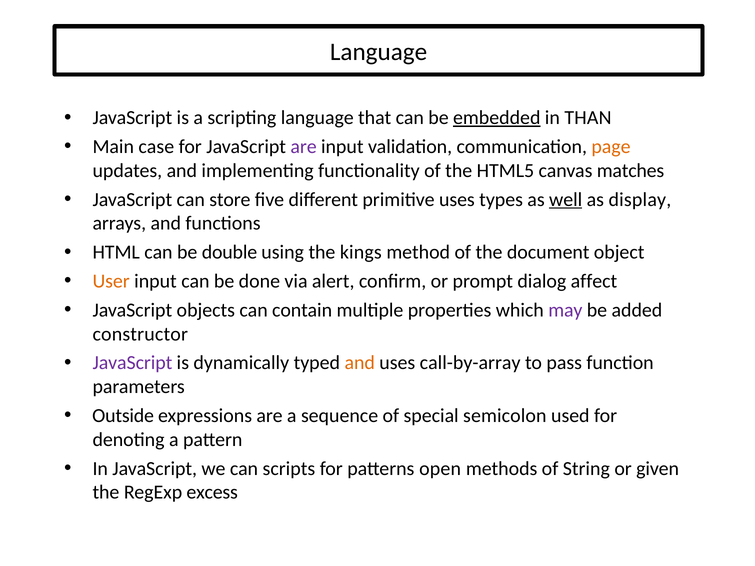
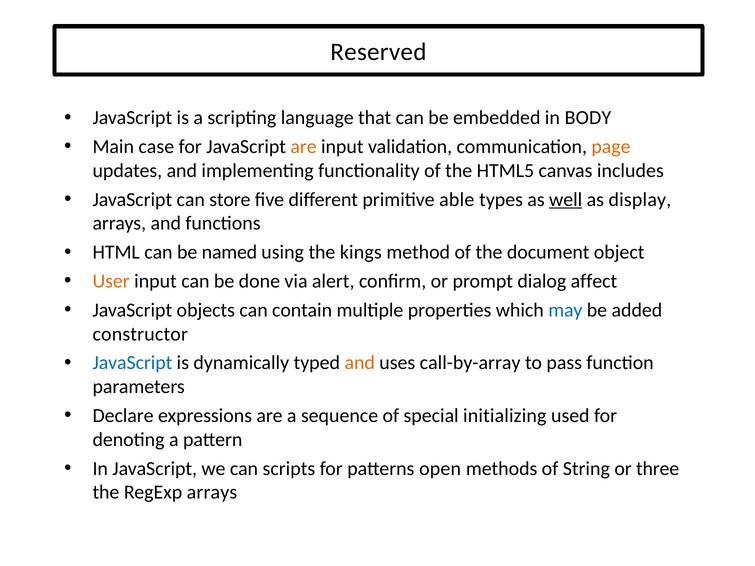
Language at (379, 52): Language -> Reserved
embedded underline: present -> none
THAN: THAN -> BODY
are at (304, 147) colour: purple -> orange
matches: matches -> includes
primitive uses: uses -> able
double: double -> named
may colour: purple -> blue
JavaScript at (132, 363) colour: purple -> blue
Outside: Outside -> Declare
semicolon: semicolon -> initializing
given: given -> three
RegExp excess: excess -> arrays
